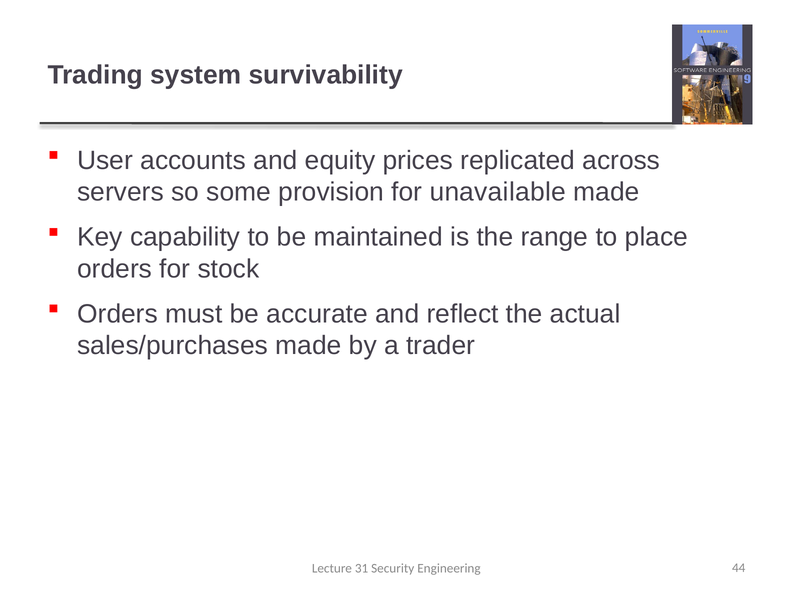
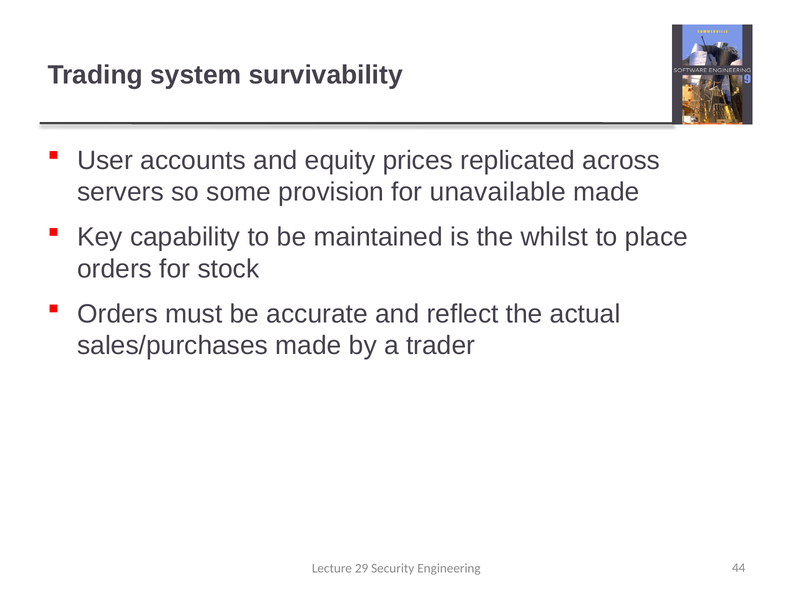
range: range -> whilst
31: 31 -> 29
